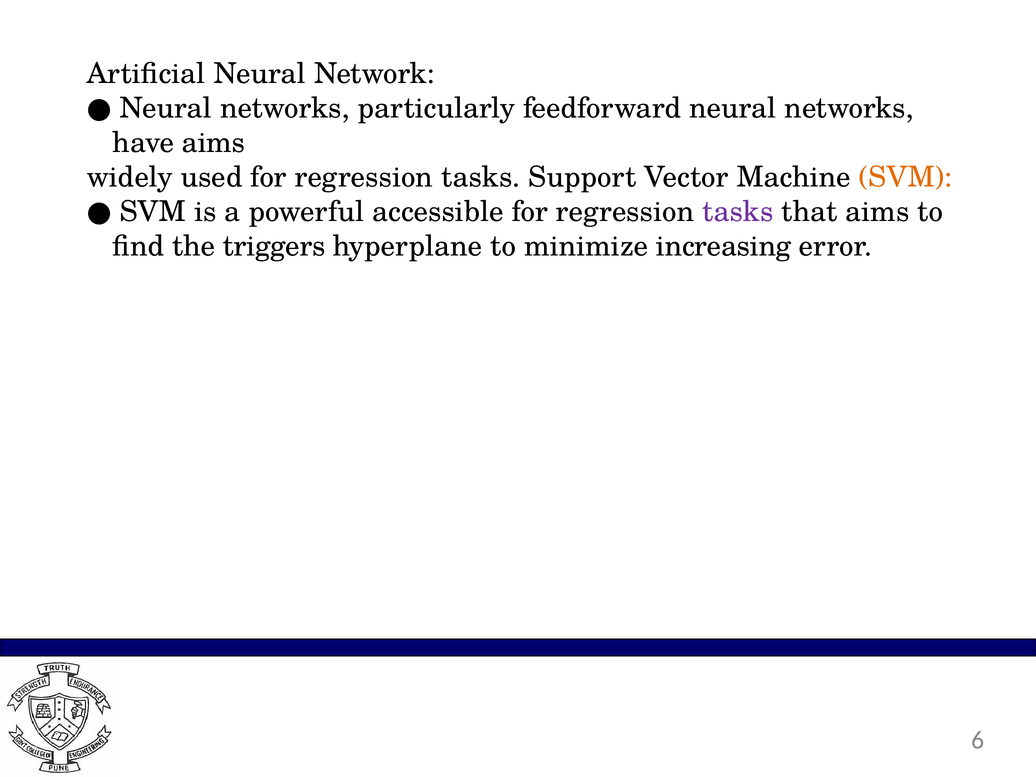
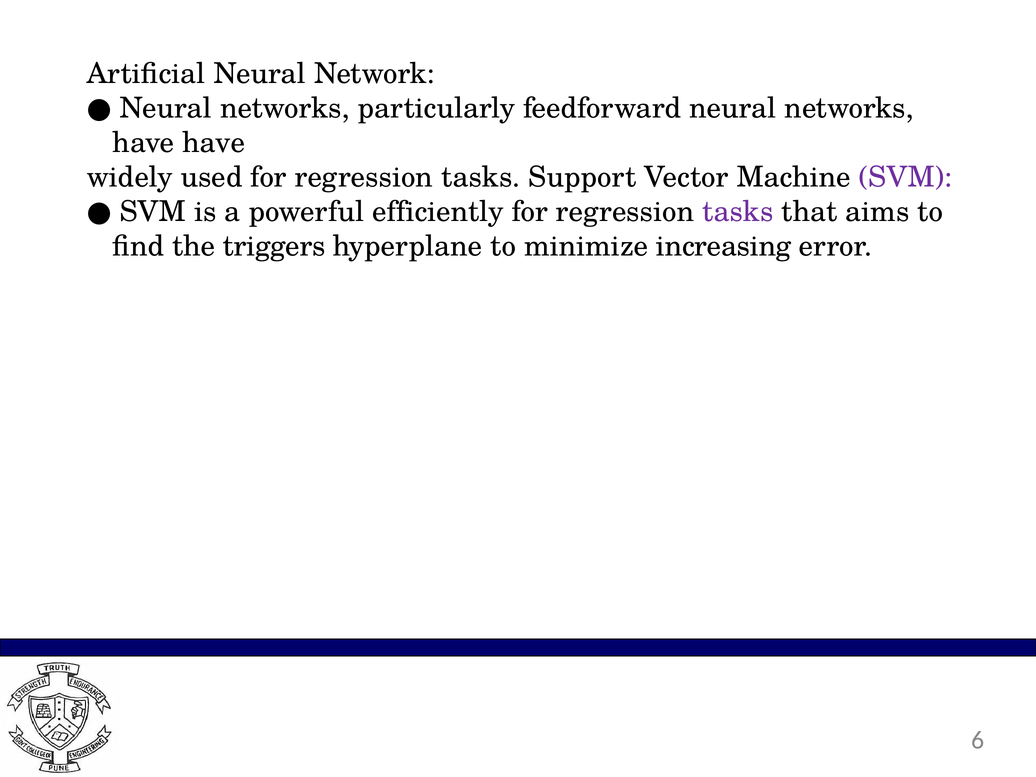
have aims: aims -> have
SVM at (906, 177) colour: orange -> purple
accessible: accessible -> efficiently
